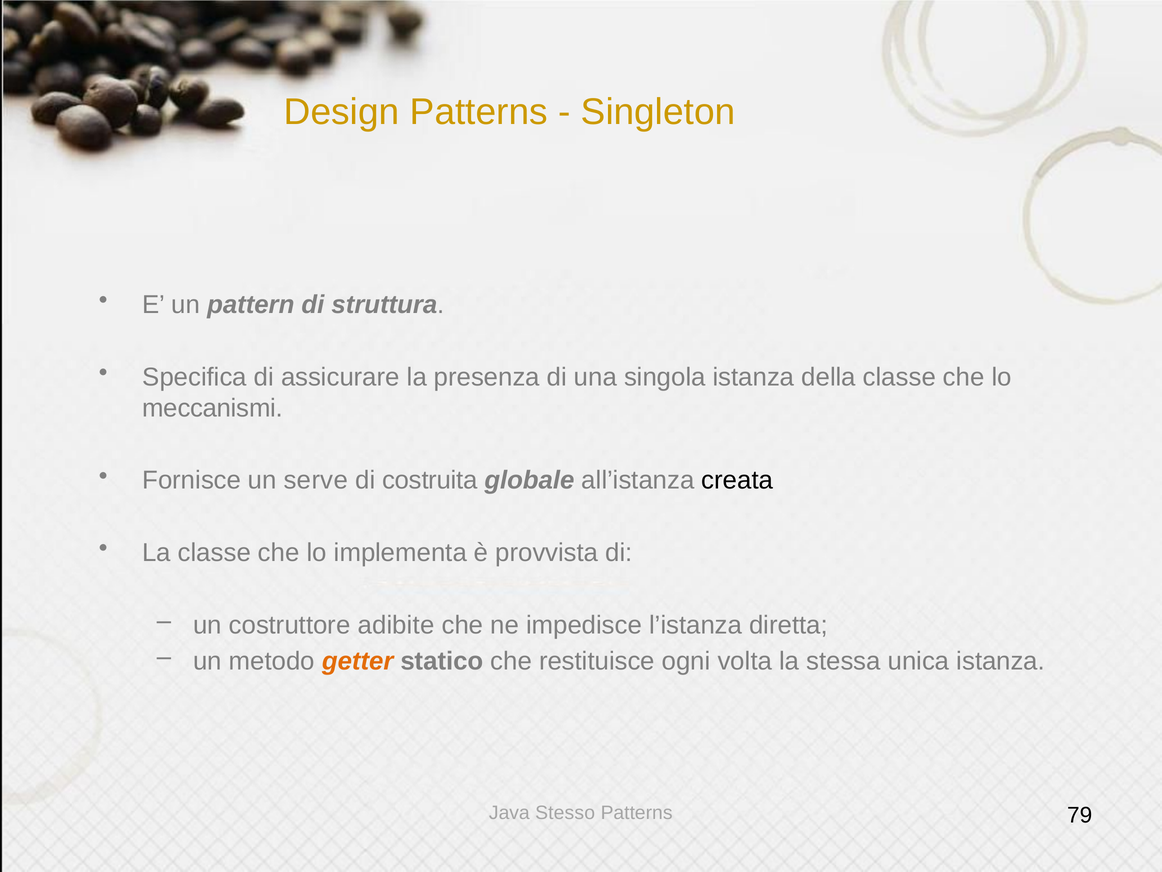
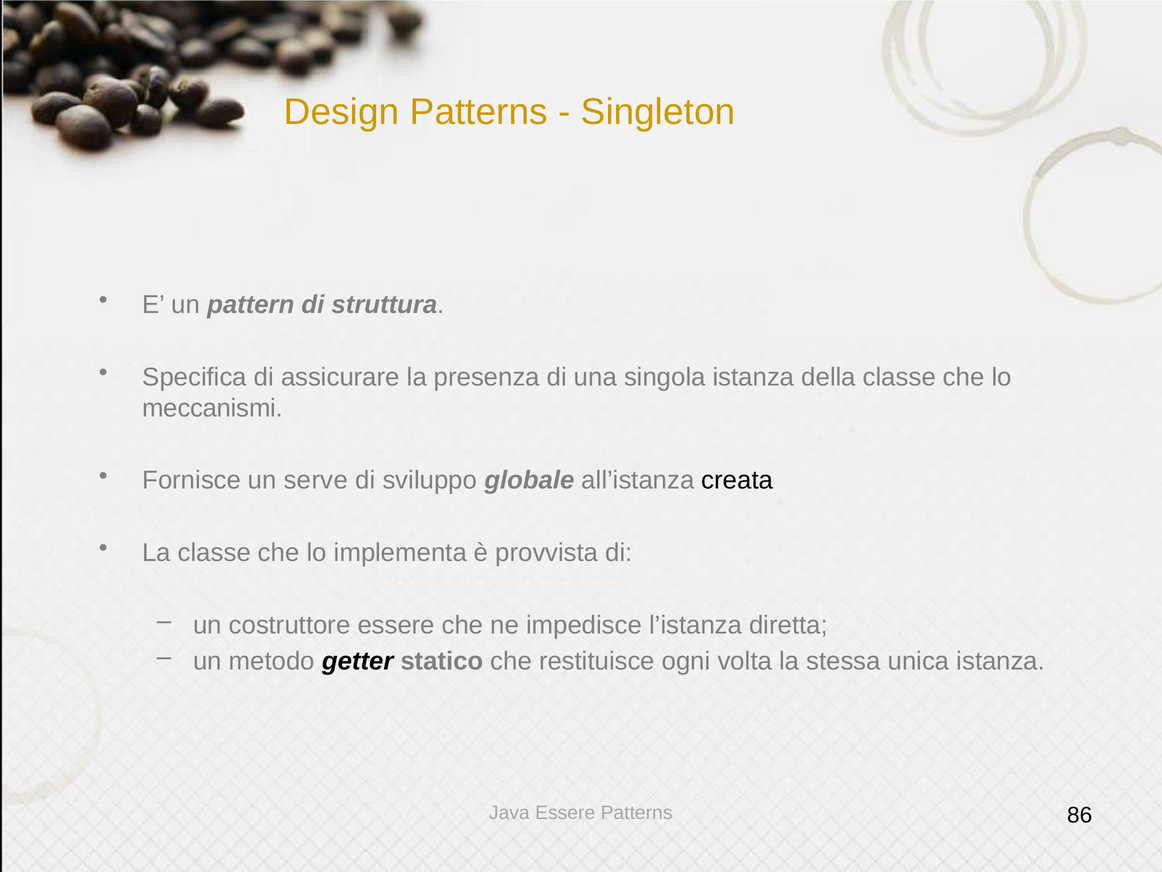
costruita: costruita -> sviluppo
costruttore adibite: adibite -> essere
getter colour: orange -> black
Java Stesso: Stesso -> Essere
79: 79 -> 86
